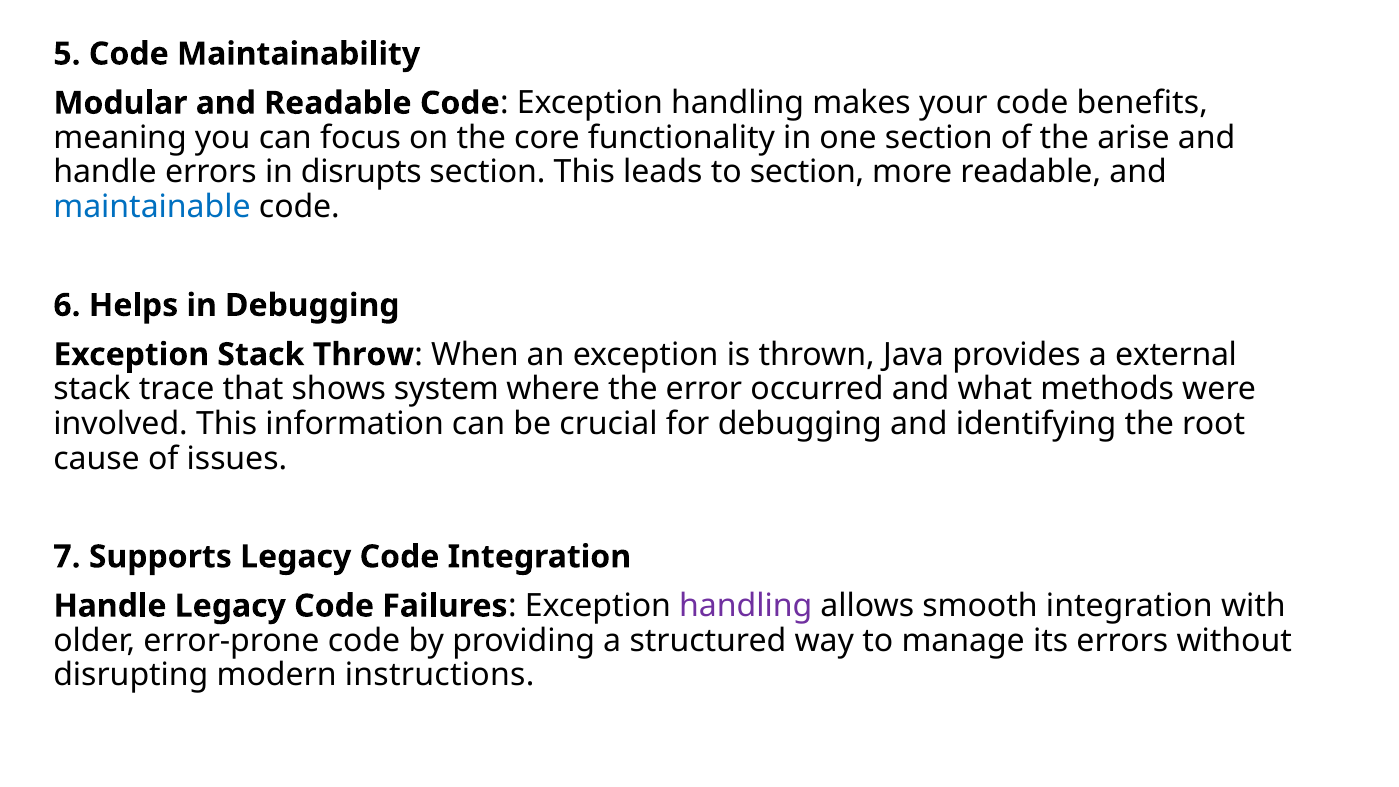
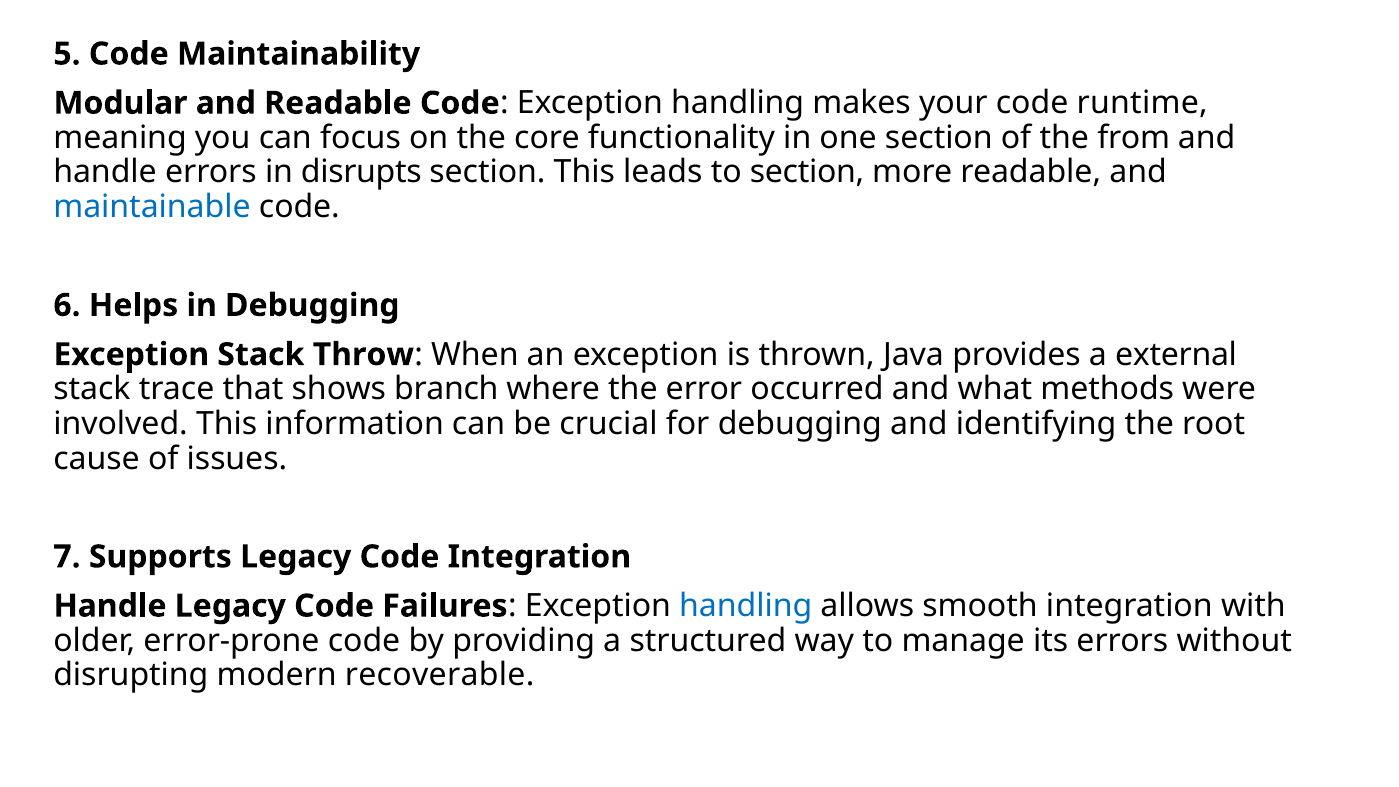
benefits: benefits -> runtime
arise: arise -> from
system: system -> branch
handling at (746, 606) colour: purple -> blue
instructions: instructions -> recoverable
